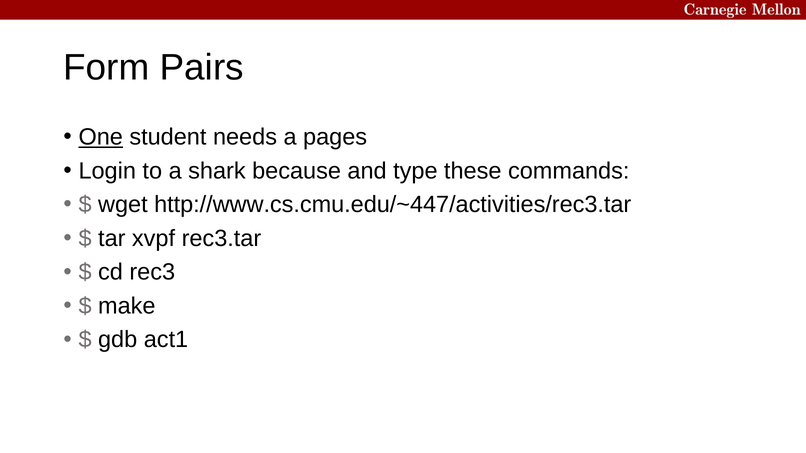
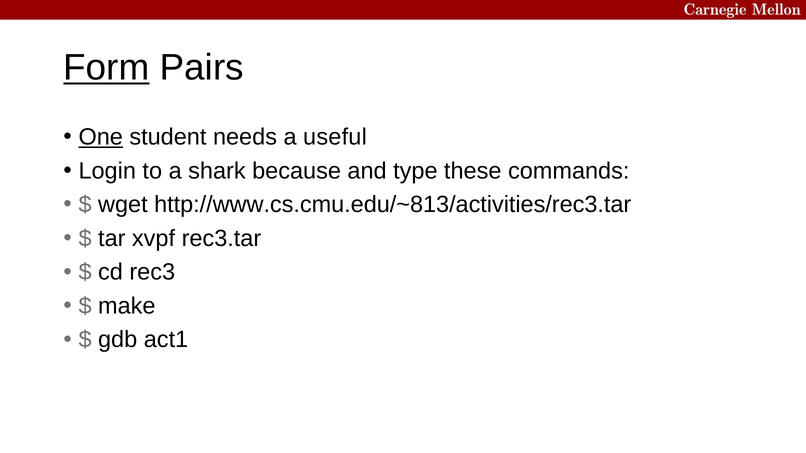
Form underline: none -> present
pages: pages -> useful
http://www.cs.cmu.edu/~447/activities/rec3.tar: http://www.cs.cmu.edu/~447/activities/rec3.tar -> http://www.cs.cmu.edu/~813/activities/rec3.tar
